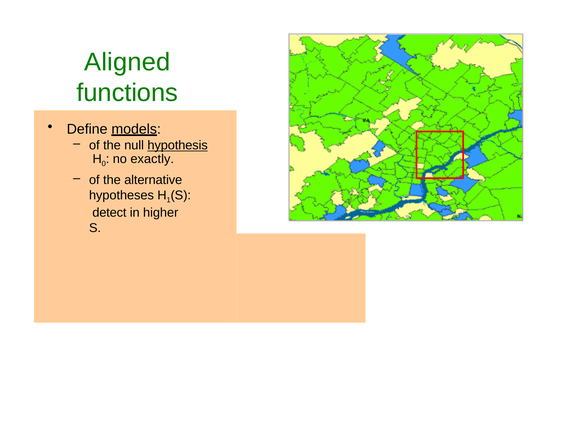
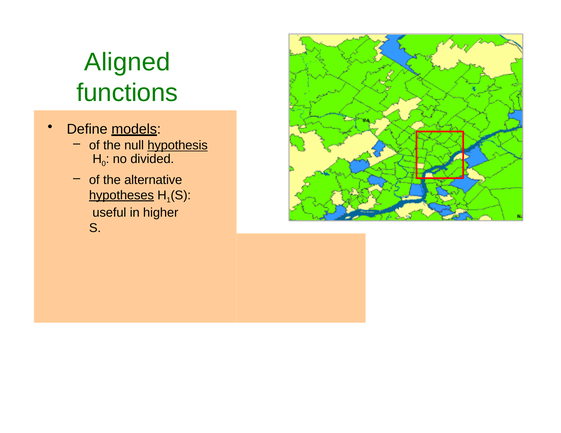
exactly: exactly -> divided
hypotheses underline: none -> present
detect: detect -> useful
